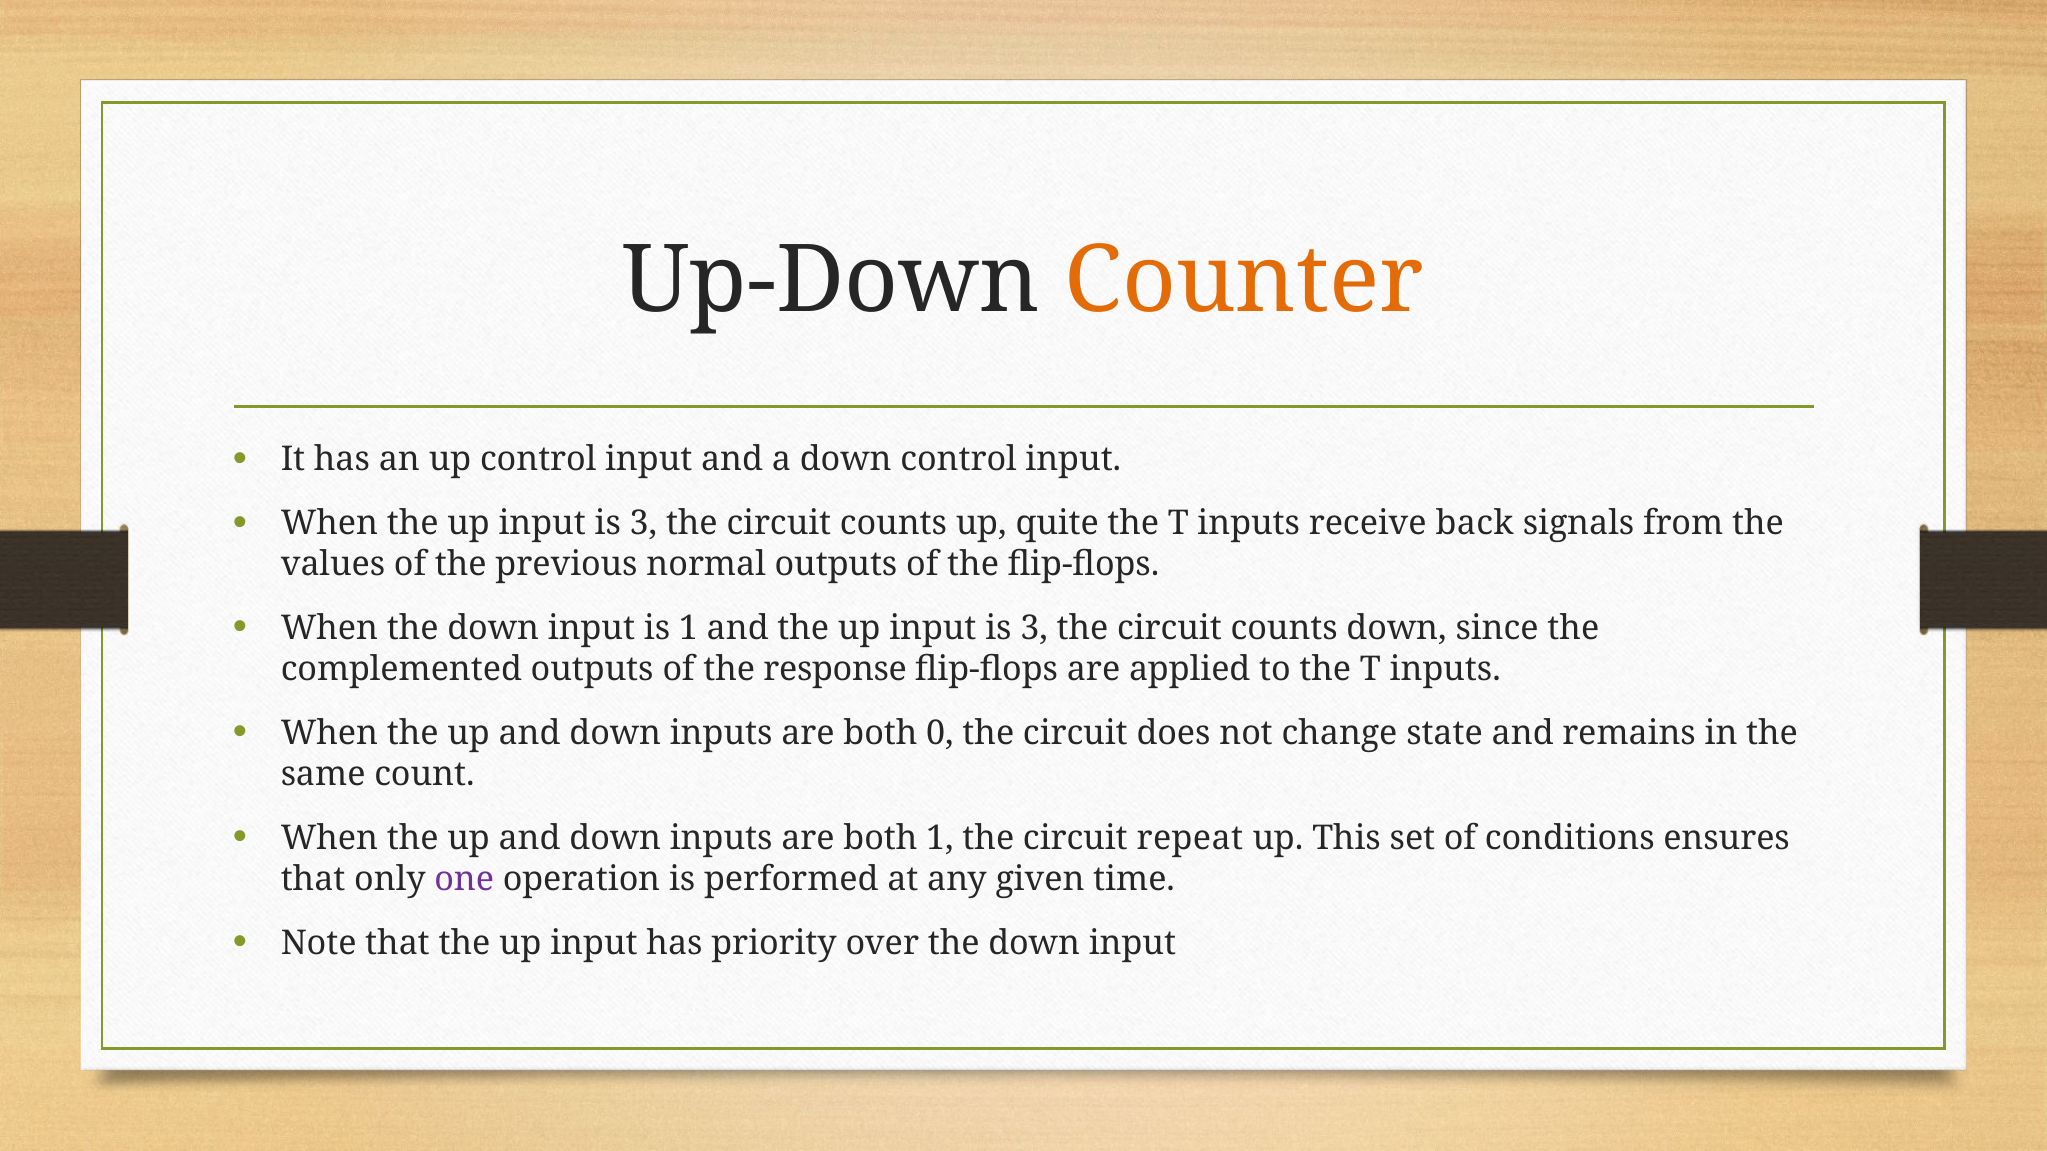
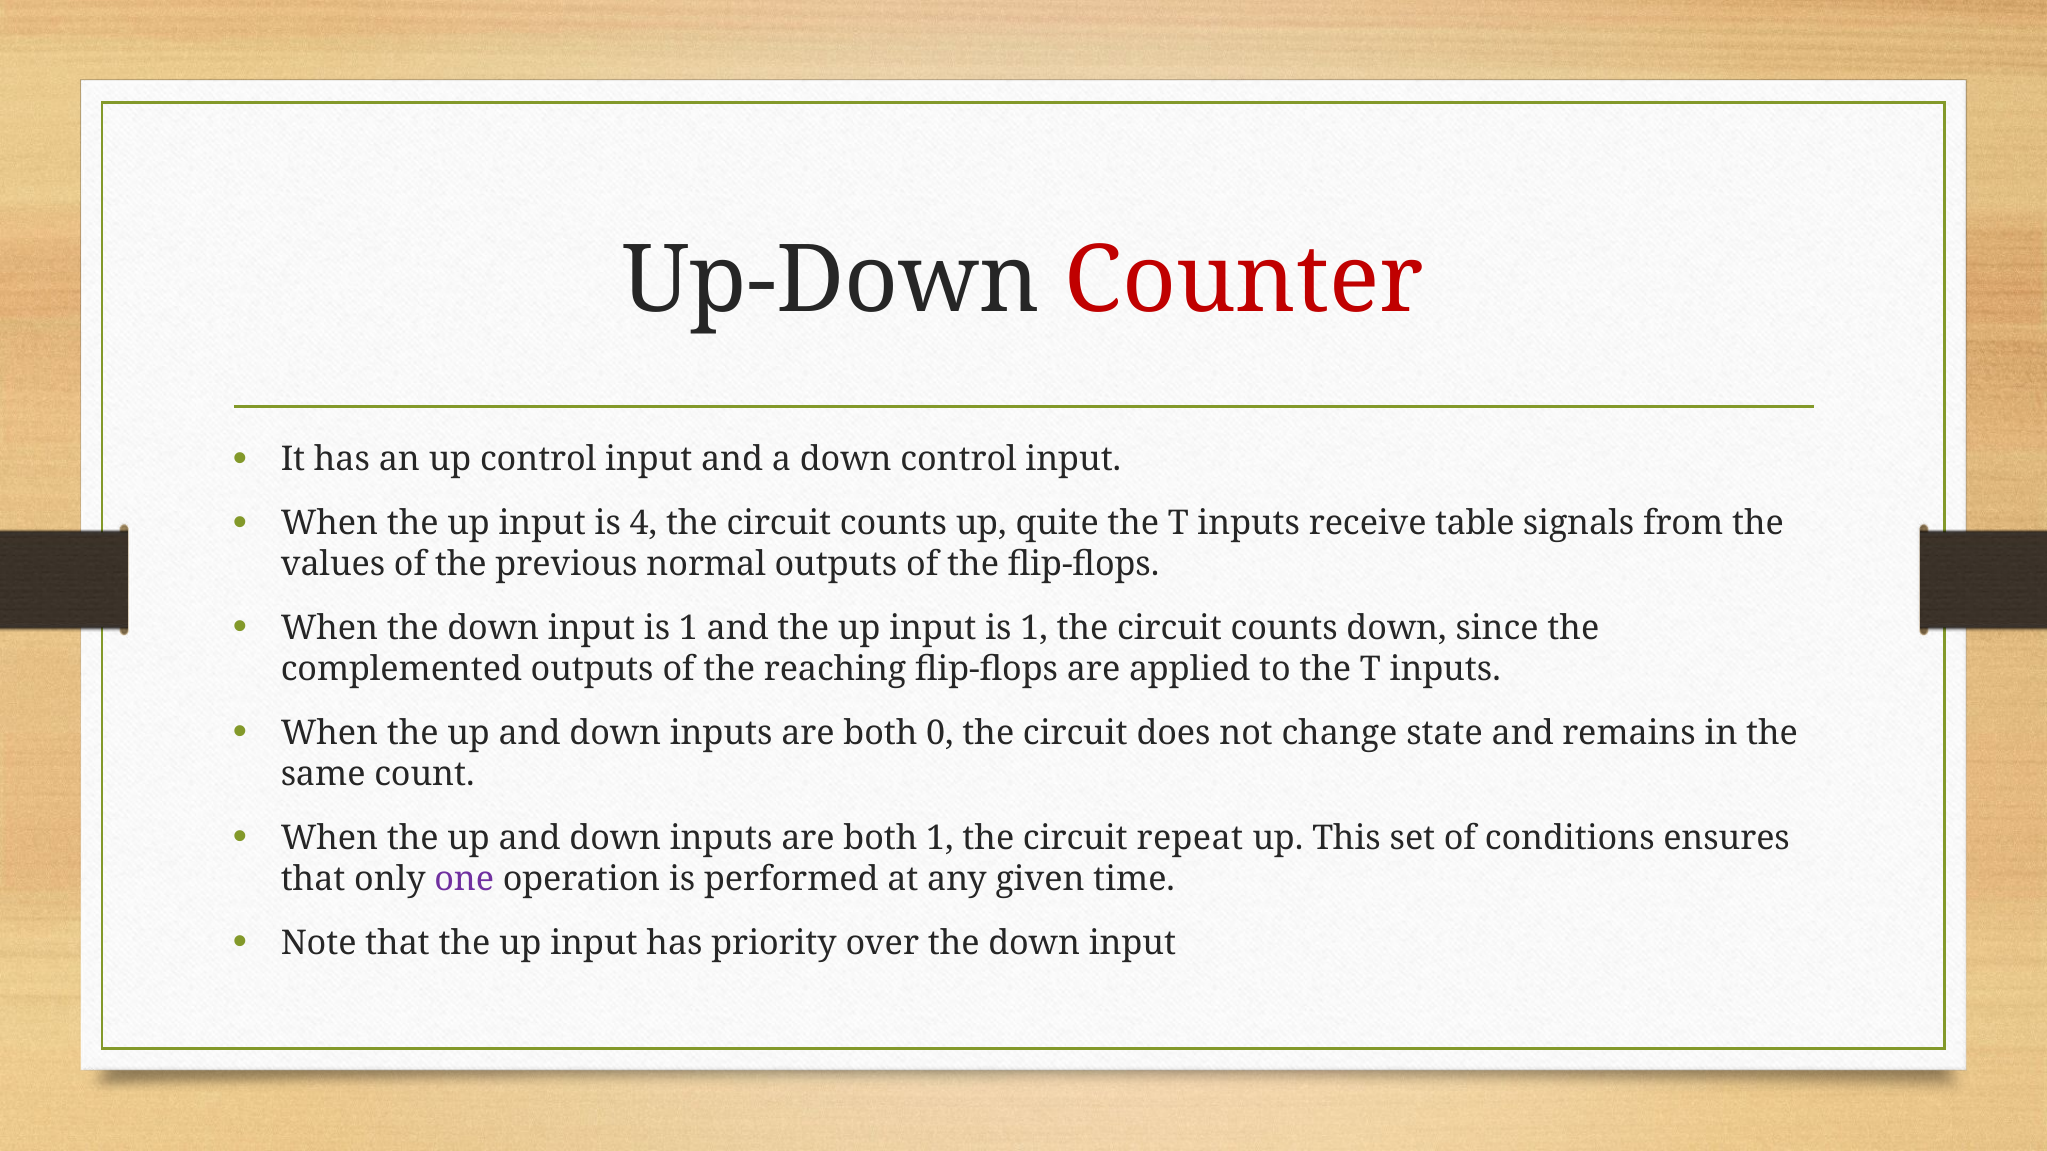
Counter colour: orange -> red
3 at (643, 524): 3 -> 4
back: back -> table
3 at (1034, 629): 3 -> 1
response: response -> reaching
